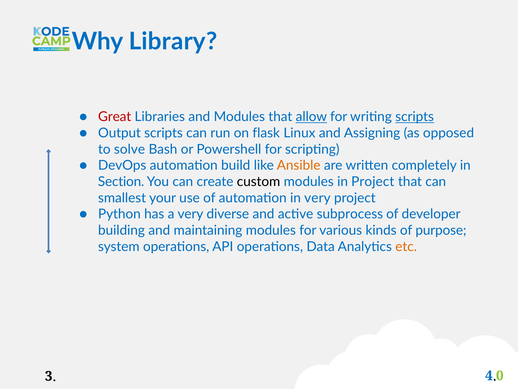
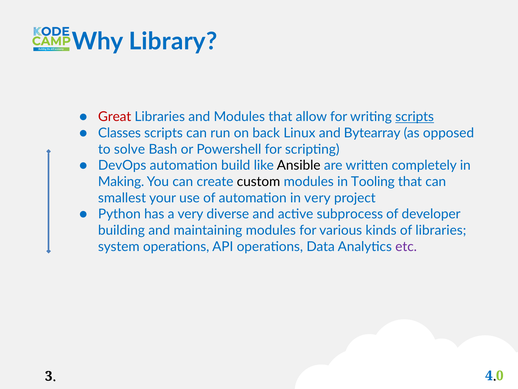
allow underline: present -> none
Output: Output -> Classes
flask: flask -> back
Assigning: Assigning -> Bytearray
Ansible colour: orange -> black
Section: Section -> Making
in Project: Project -> Tooling
of purpose: purpose -> libraries
etc colour: orange -> purple
